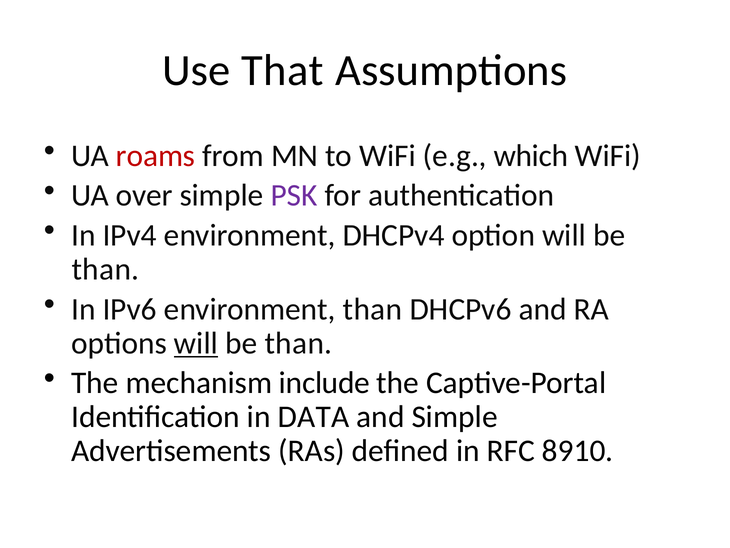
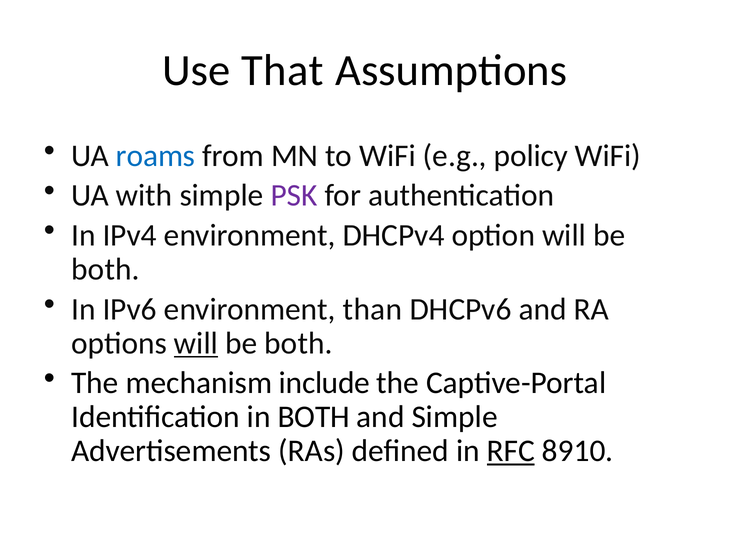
roams colour: red -> blue
which: which -> policy
over: over -> with
than at (105, 269): than -> both
than at (298, 343): than -> both
in DATA: DATA -> BOTH
RFC underline: none -> present
